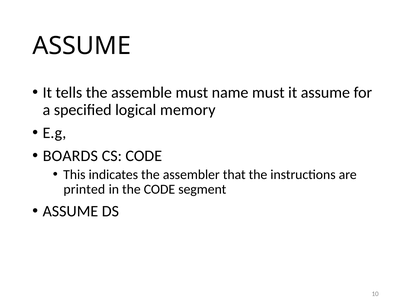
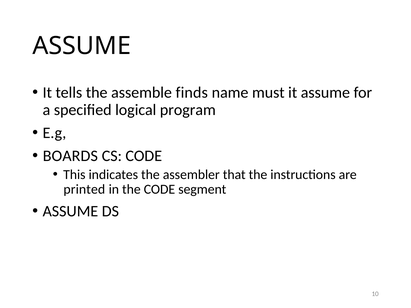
assemble must: must -> finds
memory: memory -> program
